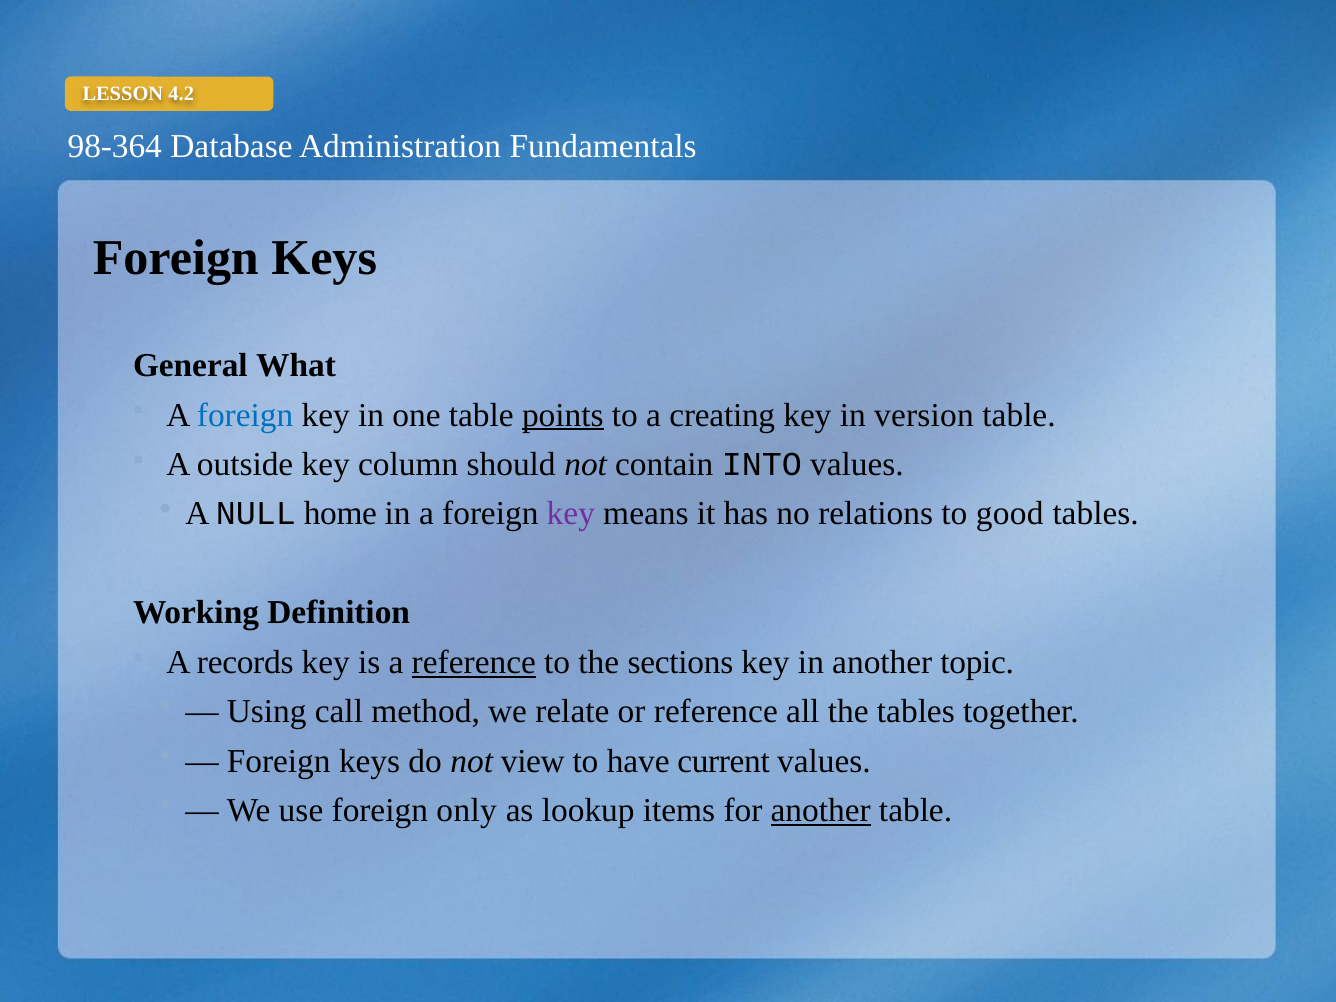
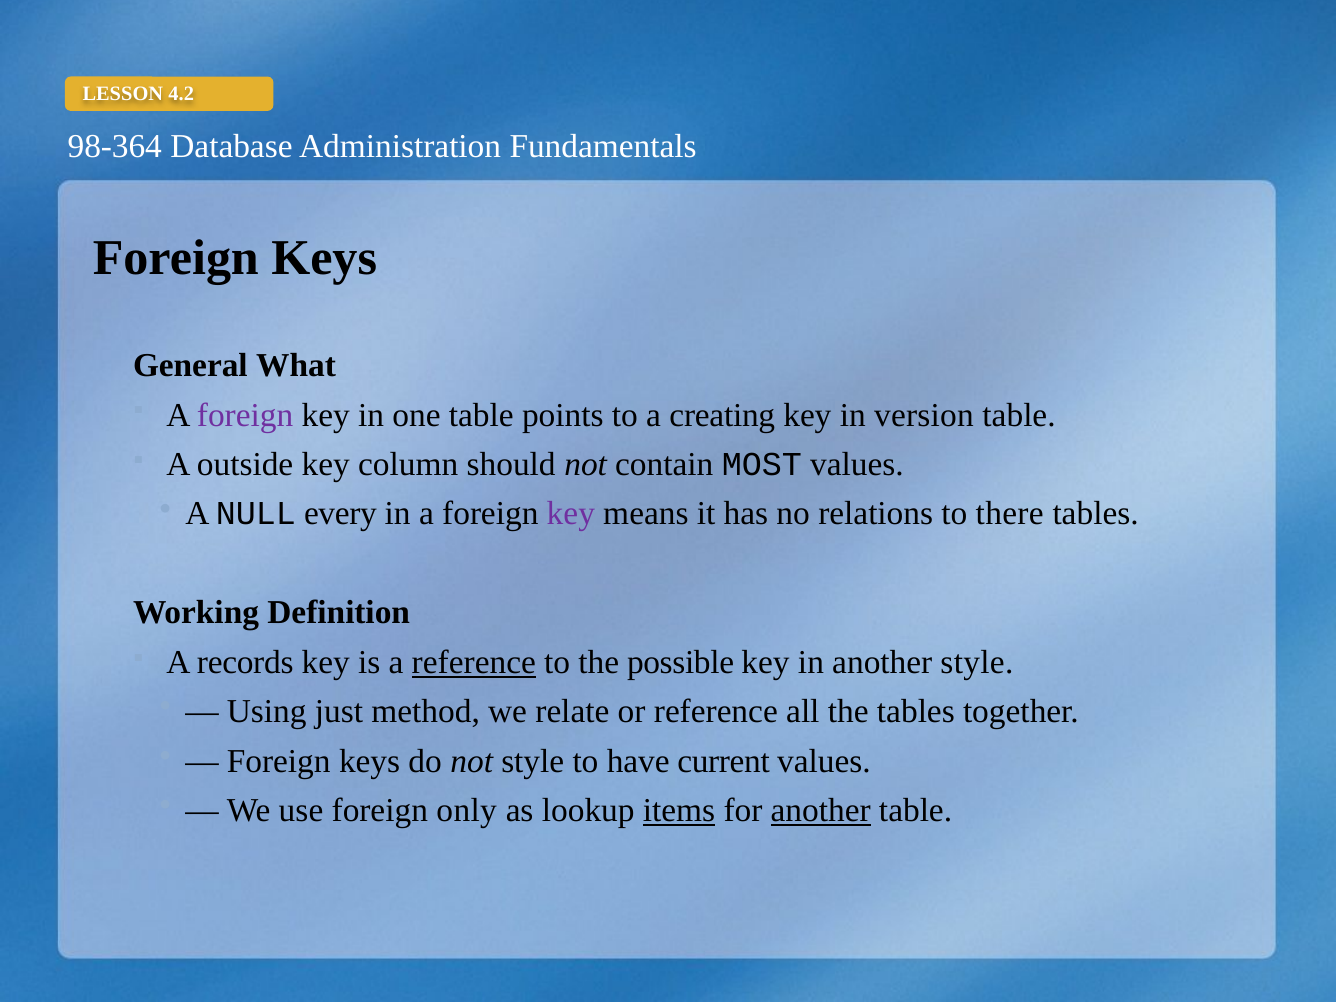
foreign at (245, 415) colour: blue -> purple
points underline: present -> none
INTO: INTO -> MOST
home: home -> every
good: good -> there
sections: sections -> possible
another topic: topic -> style
call: call -> just
not view: view -> style
items underline: none -> present
